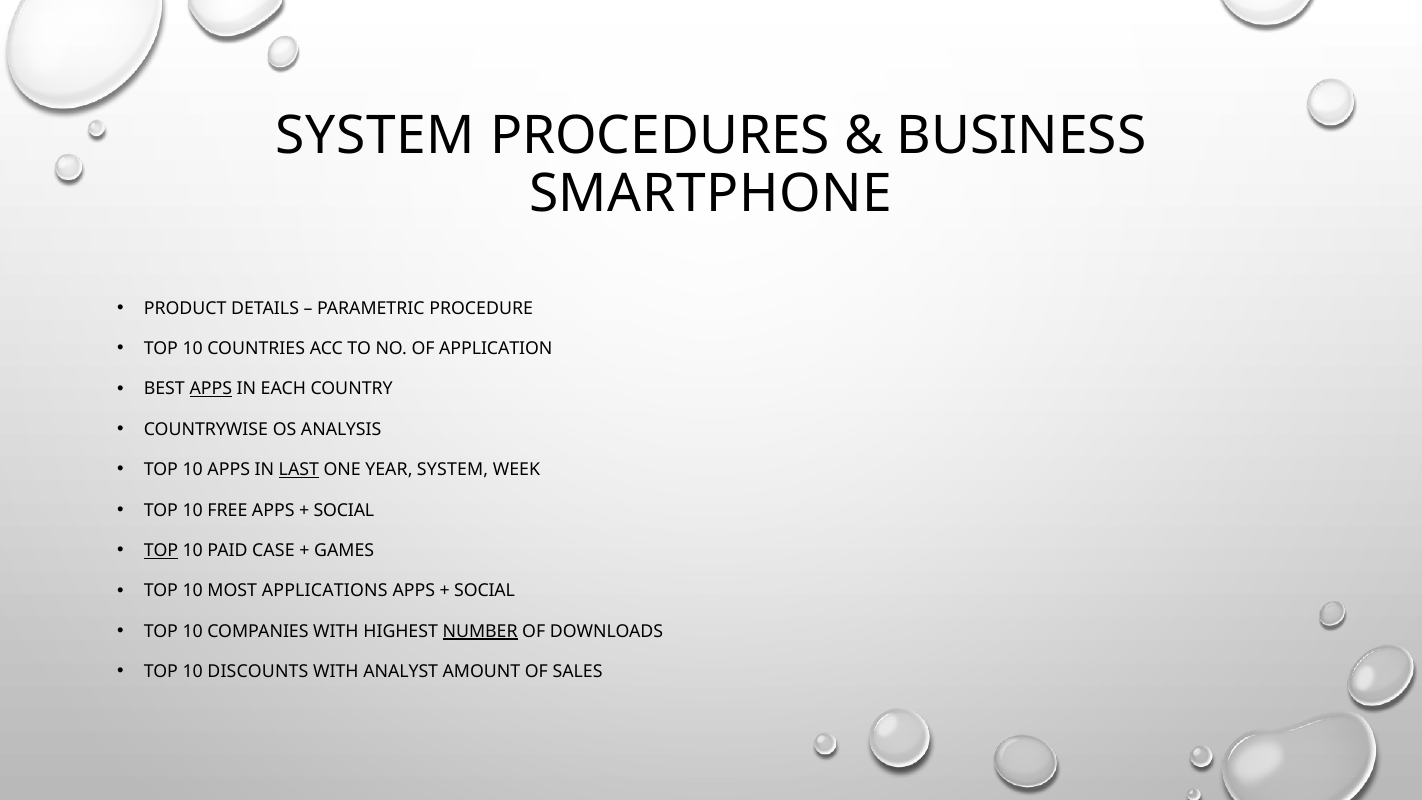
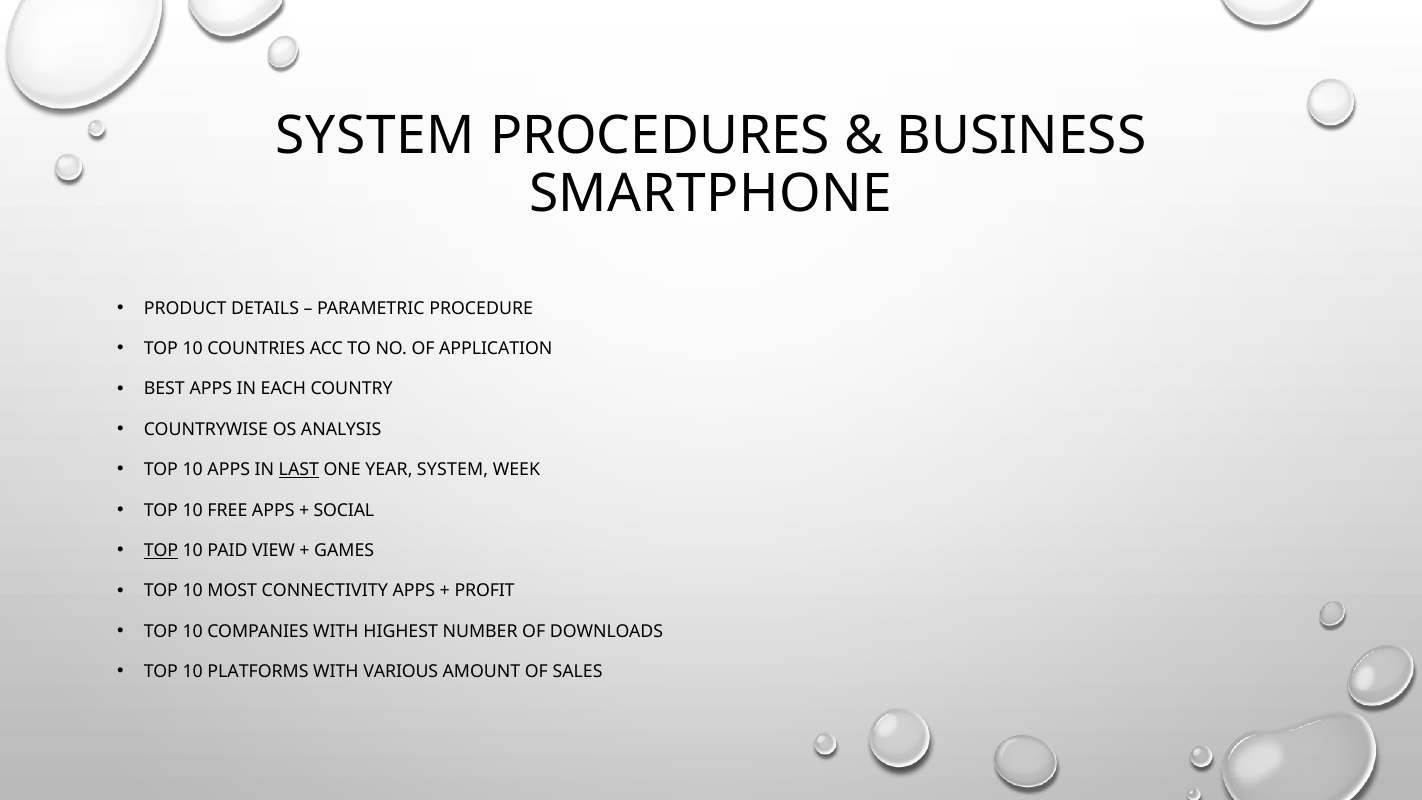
APPS at (211, 389) underline: present -> none
CASE: CASE -> VIEW
APPLICATIONS: APPLICATIONS -> CONNECTIVITY
SOCIAL at (485, 591): SOCIAL -> PROFIT
NUMBER underline: present -> none
DISCOUNTS: DISCOUNTS -> PLATFORMS
ANALYST: ANALYST -> VARIOUS
